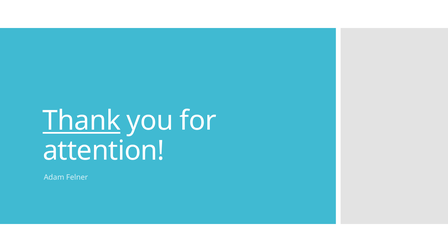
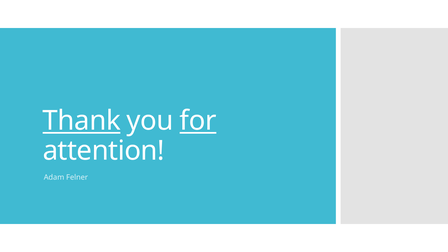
for underline: none -> present
